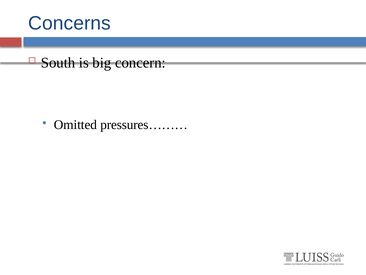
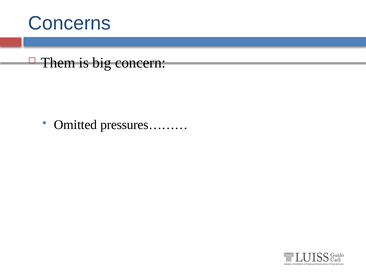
South: South -> Them
